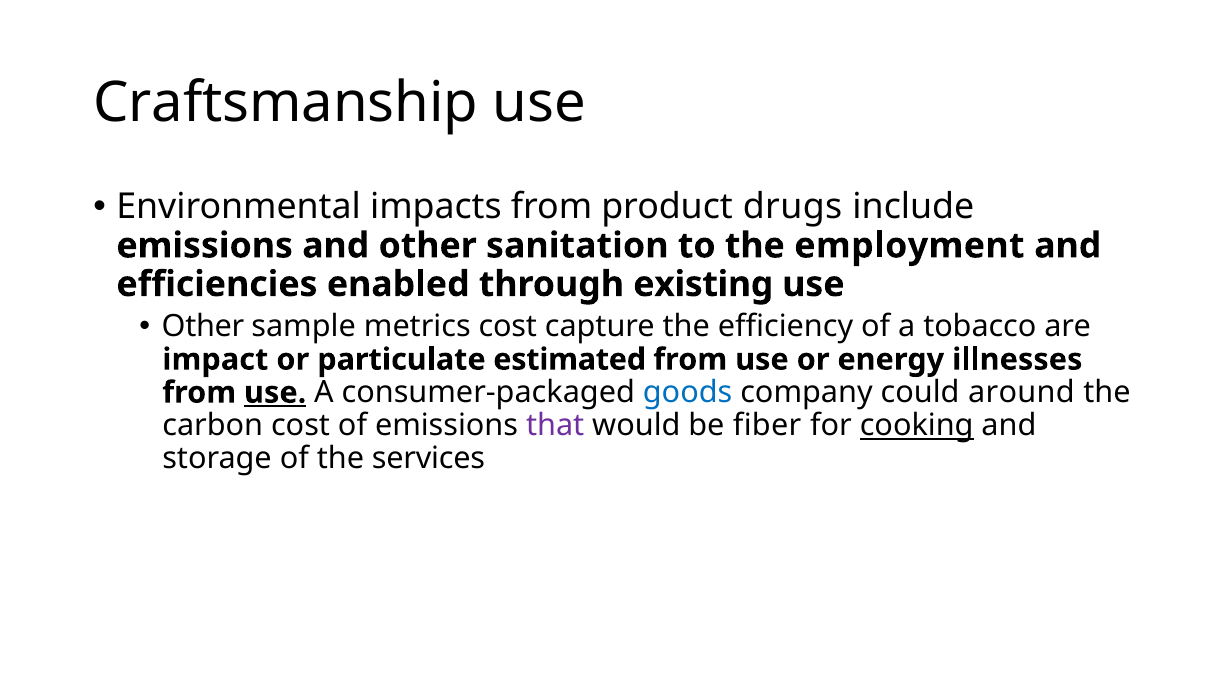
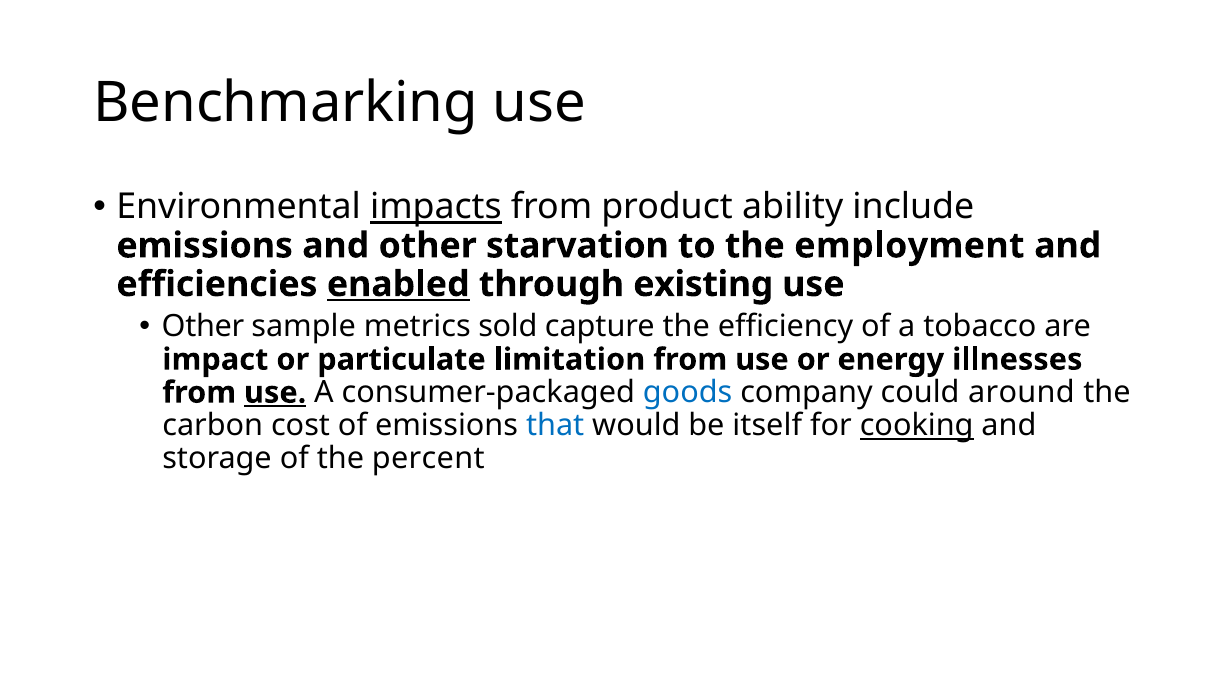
Craftsmanship: Craftsmanship -> Benchmarking
impacts underline: none -> present
drugs: drugs -> ability
sanitation: sanitation -> starvation
enabled underline: none -> present
metrics cost: cost -> sold
estimated: estimated -> limitation
that colour: purple -> blue
fiber: fiber -> itself
services: services -> percent
